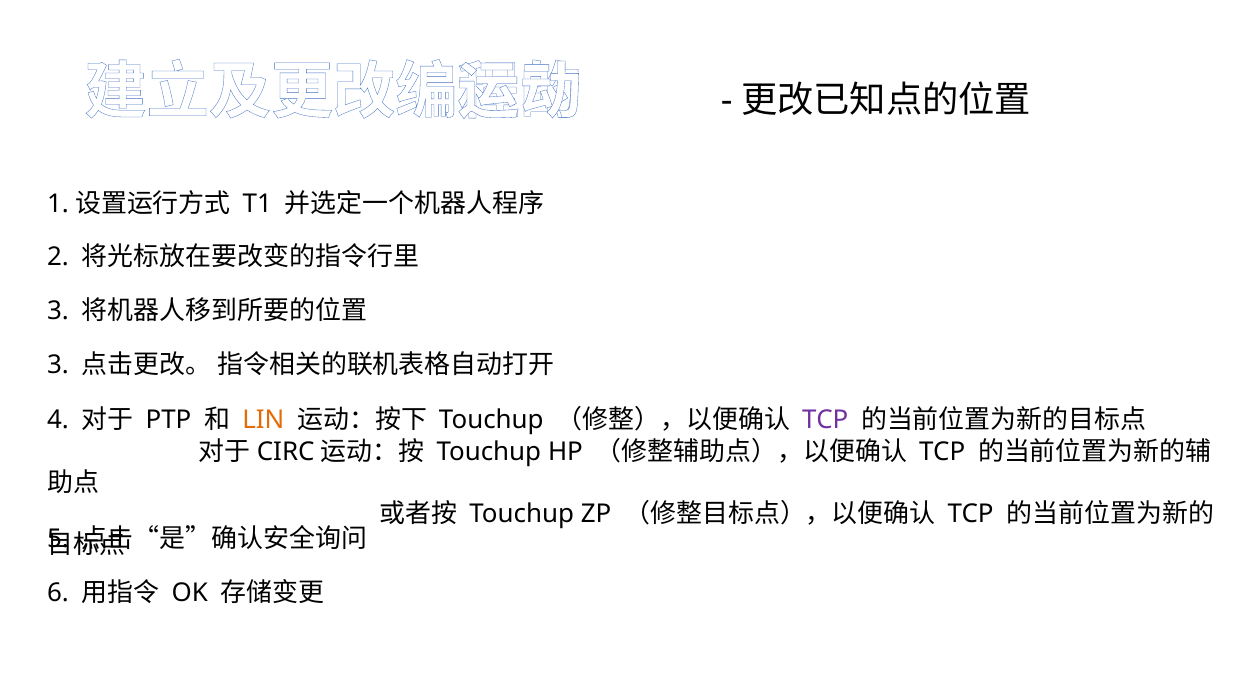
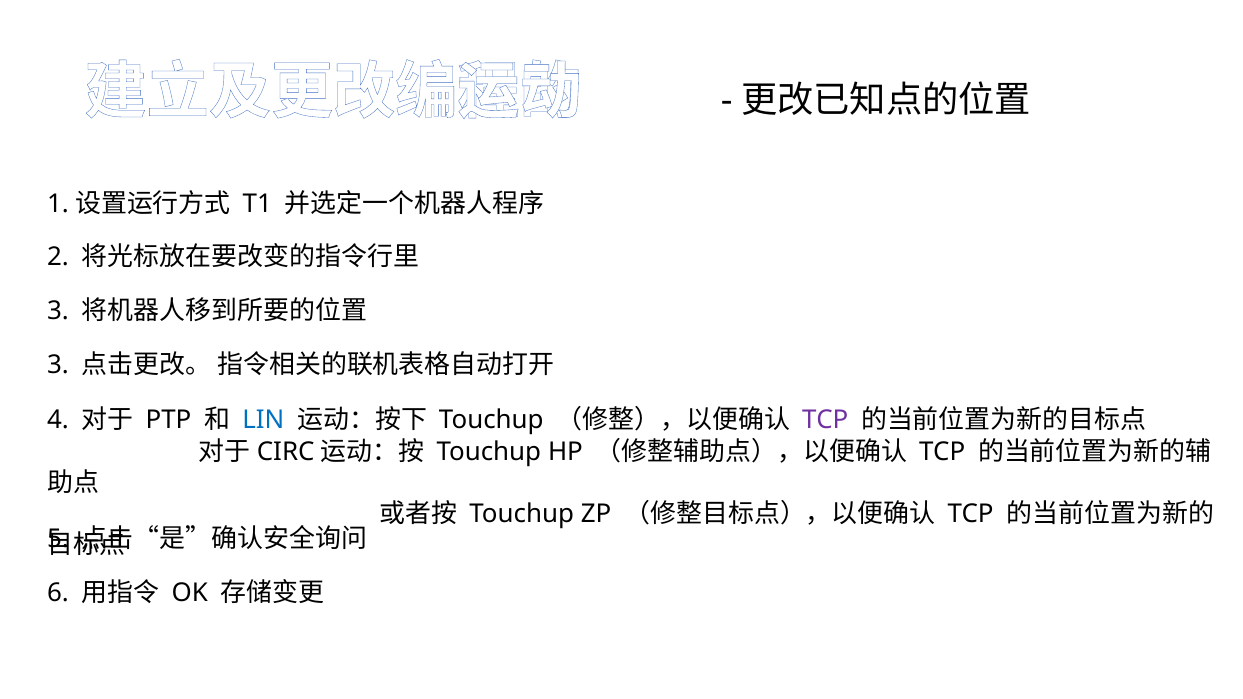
LIN colour: orange -> blue
